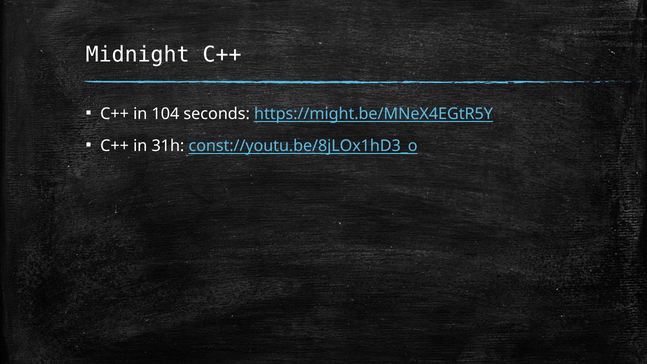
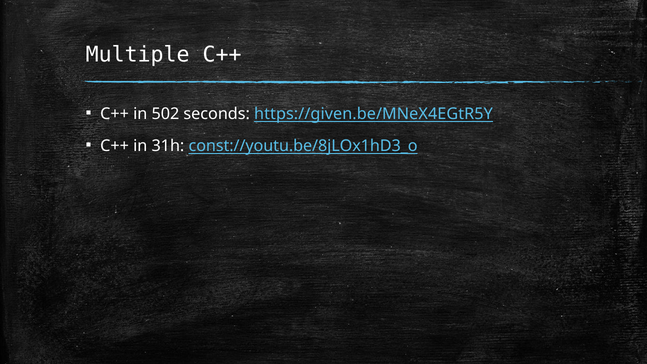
Midnight: Midnight -> Multiple
104: 104 -> 502
https://might.be/MNeX4EGtR5Y: https://might.be/MNeX4EGtR5Y -> https://given.be/MNeX4EGtR5Y
